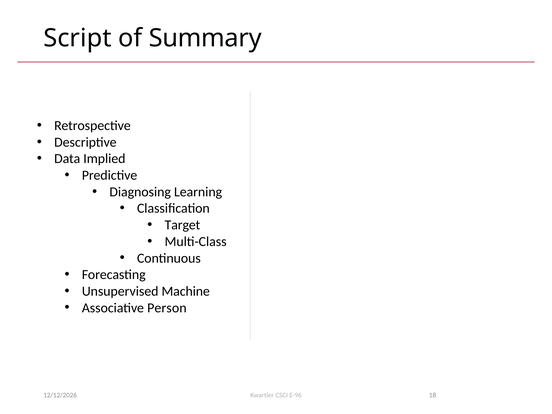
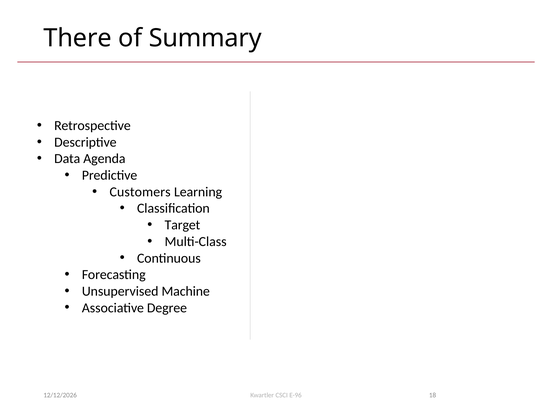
Script: Script -> There
Implied: Implied -> Agenda
Diagnosing: Diagnosing -> Customers
Person: Person -> Degree
